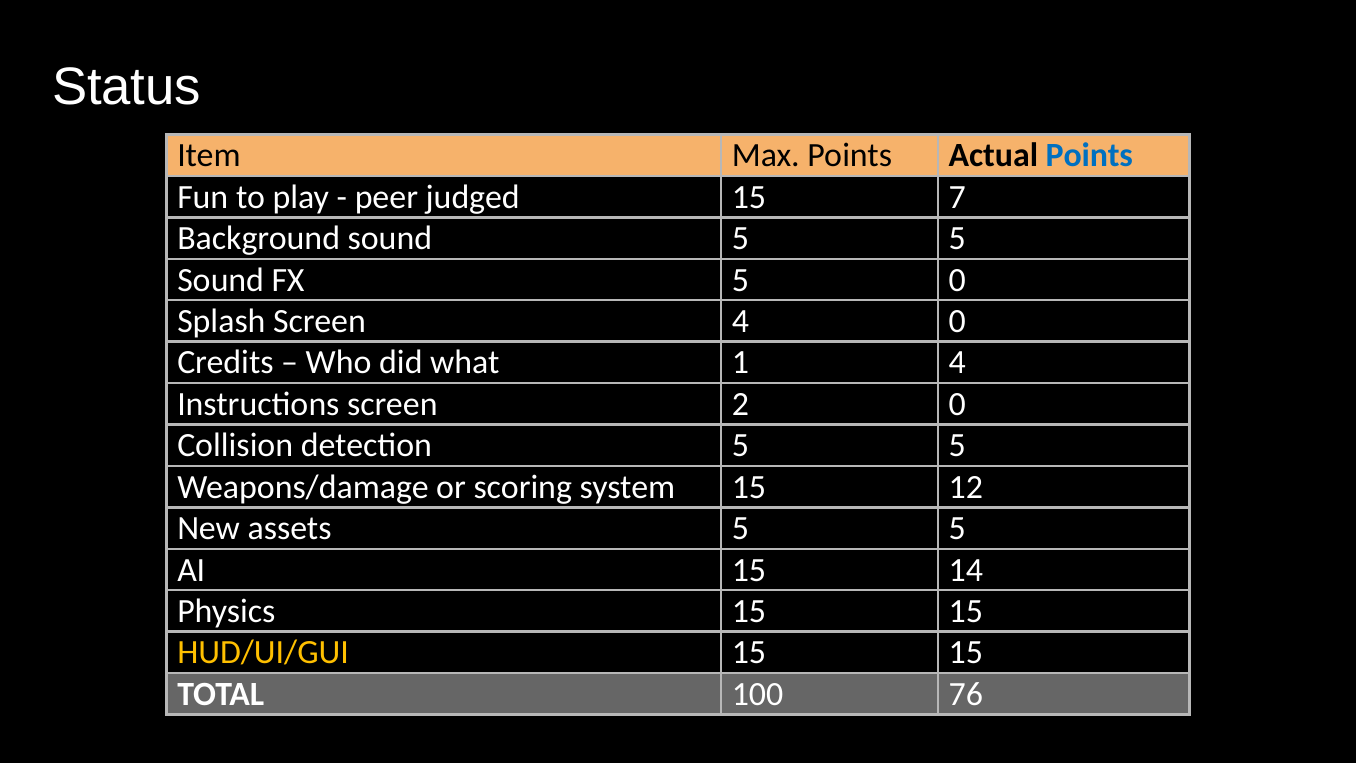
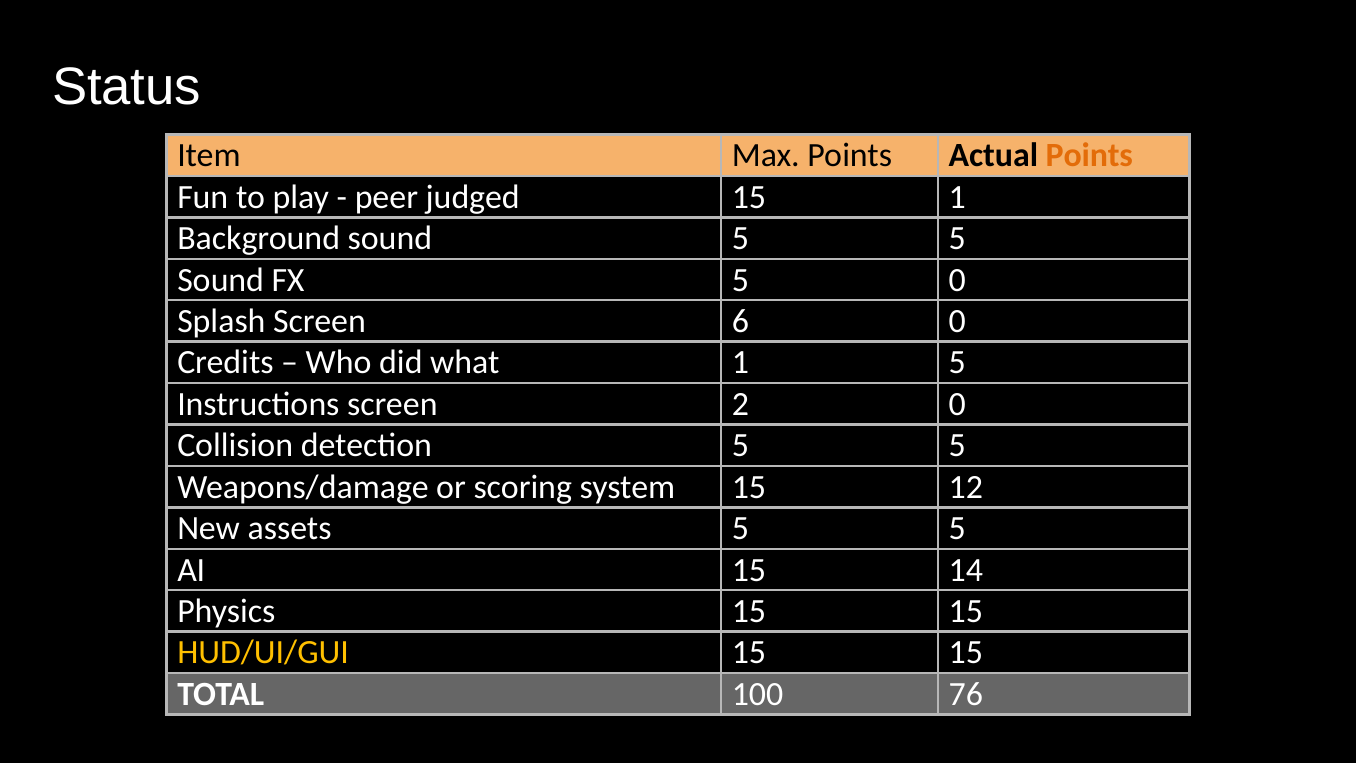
Points at (1089, 155) colour: blue -> orange
15 7: 7 -> 1
Screen 4: 4 -> 6
1 4: 4 -> 5
